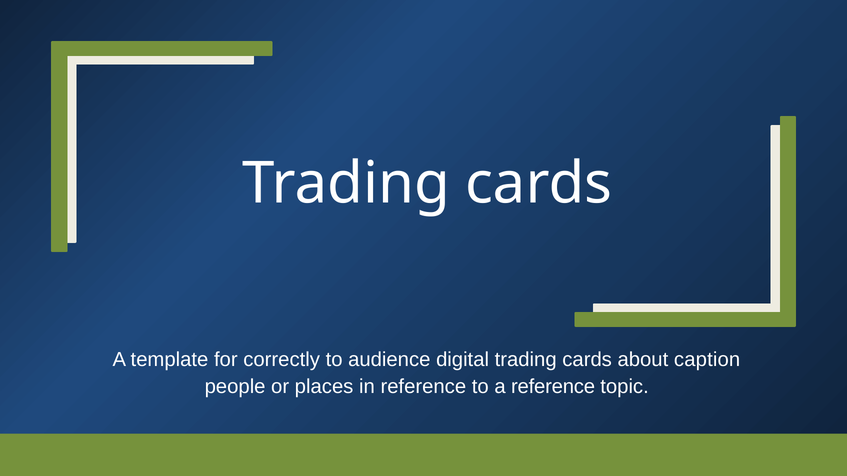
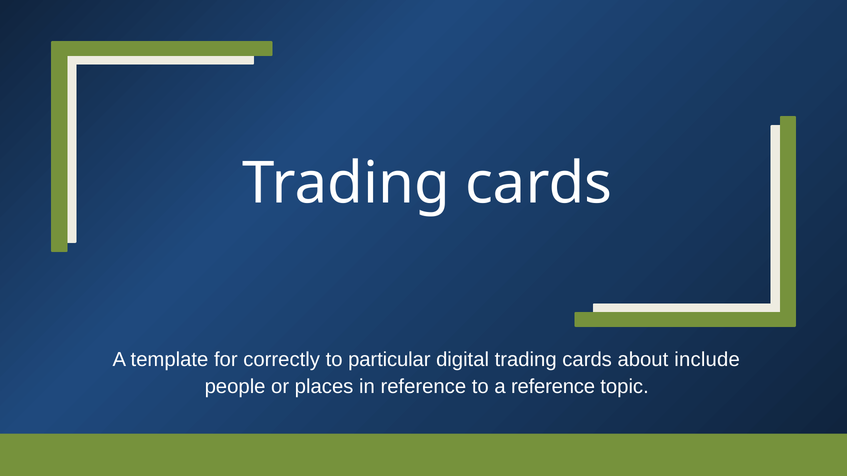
audience: audience -> particular
caption: caption -> include
